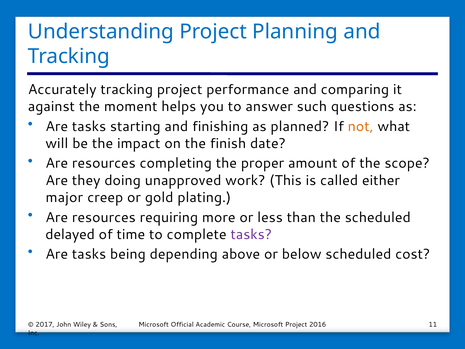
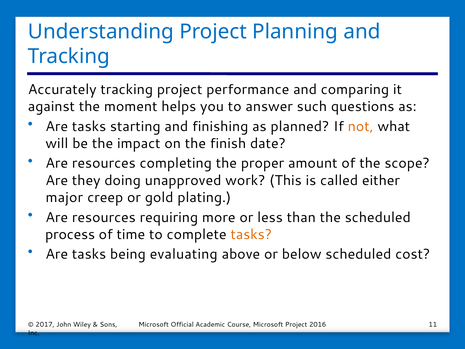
delayed: delayed -> process
tasks at (251, 234) colour: purple -> orange
depending: depending -> evaluating
